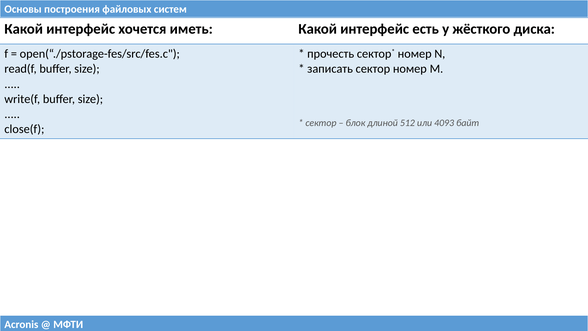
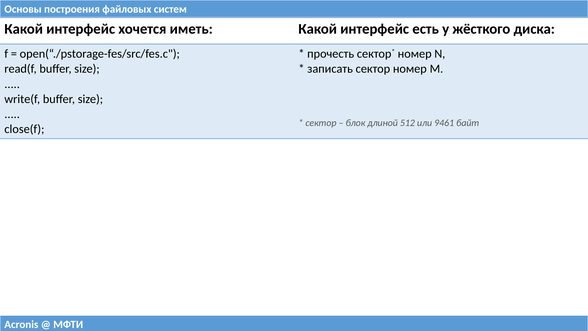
4093: 4093 -> 9461
